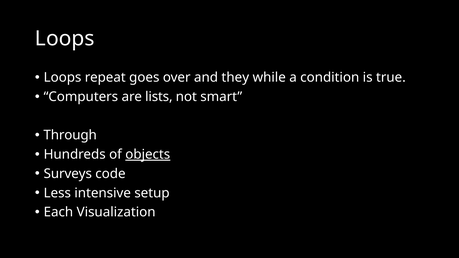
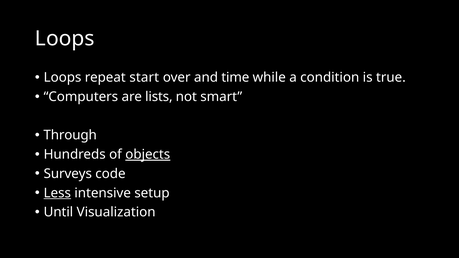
goes: goes -> start
they: they -> time
Less underline: none -> present
Each: Each -> Until
